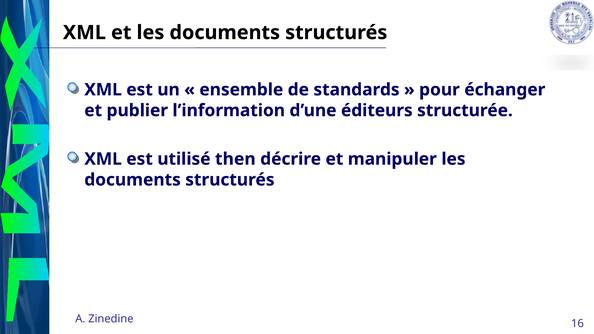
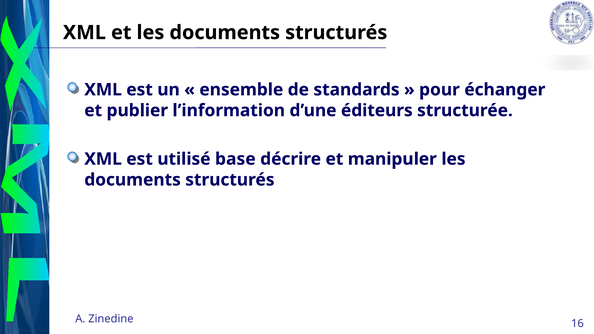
then: then -> base
